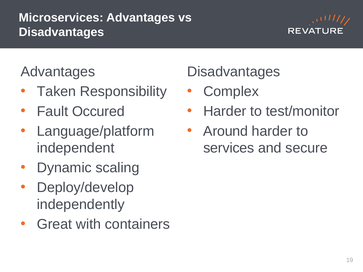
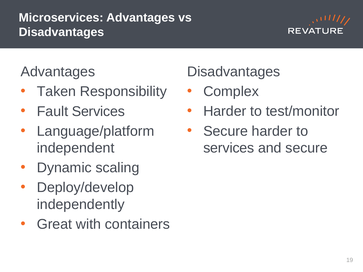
Fault Occured: Occured -> Services
Around at (226, 131): Around -> Secure
